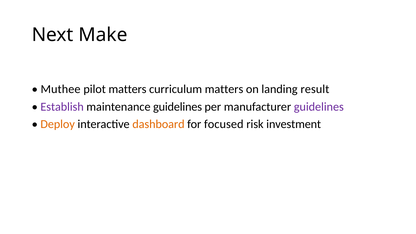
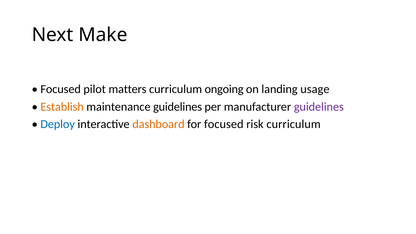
Muthee at (61, 89): Muthee -> Focused
curriculum matters: matters -> ongoing
result: result -> usage
Establish colour: purple -> orange
Deploy colour: orange -> blue
risk investment: investment -> curriculum
